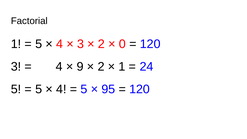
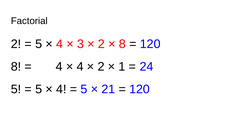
1 at (16, 44): 1 -> 2
0 at (122, 44): 0 -> 8
3 at (16, 67): 3 -> 8
9 at (80, 67): 9 -> 4
95: 95 -> 21
